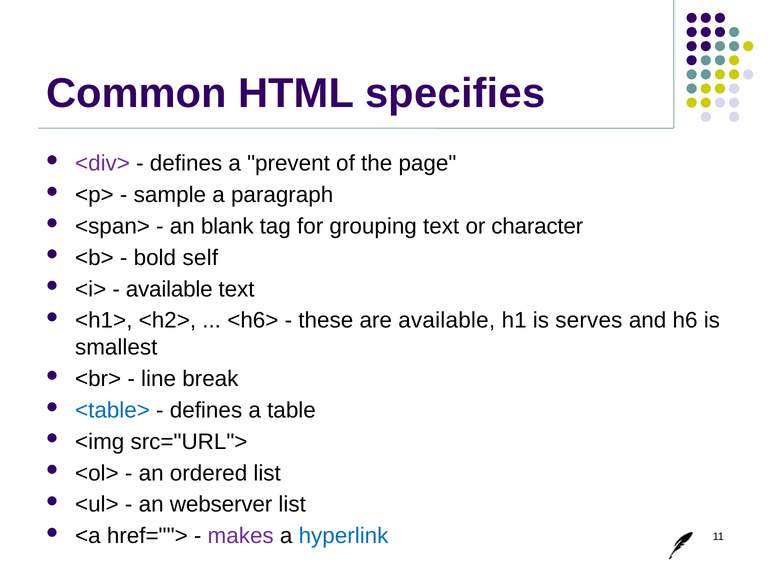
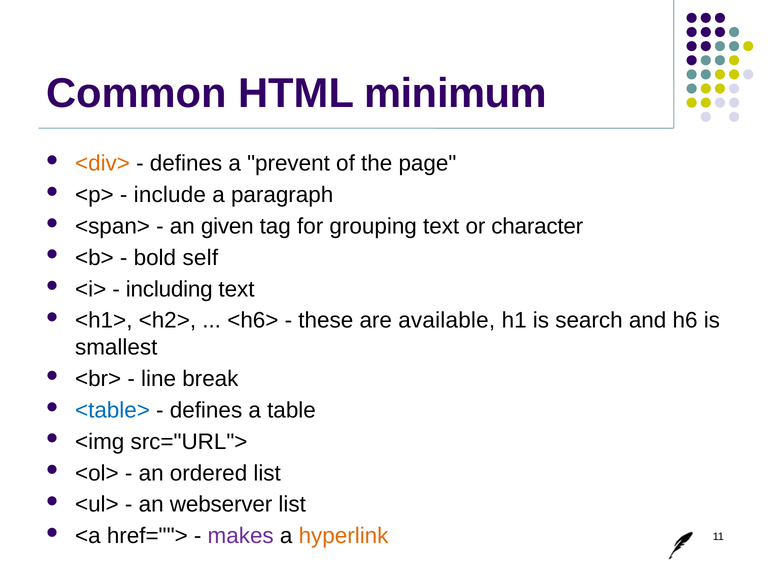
specifies: specifies -> minimum
<div> colour: purple -> orange
sample: sample -> include
blank: blank -> given
available at (169, 289): available -> including
serves: serves -> search
hyperlink colour: blue -> orange
